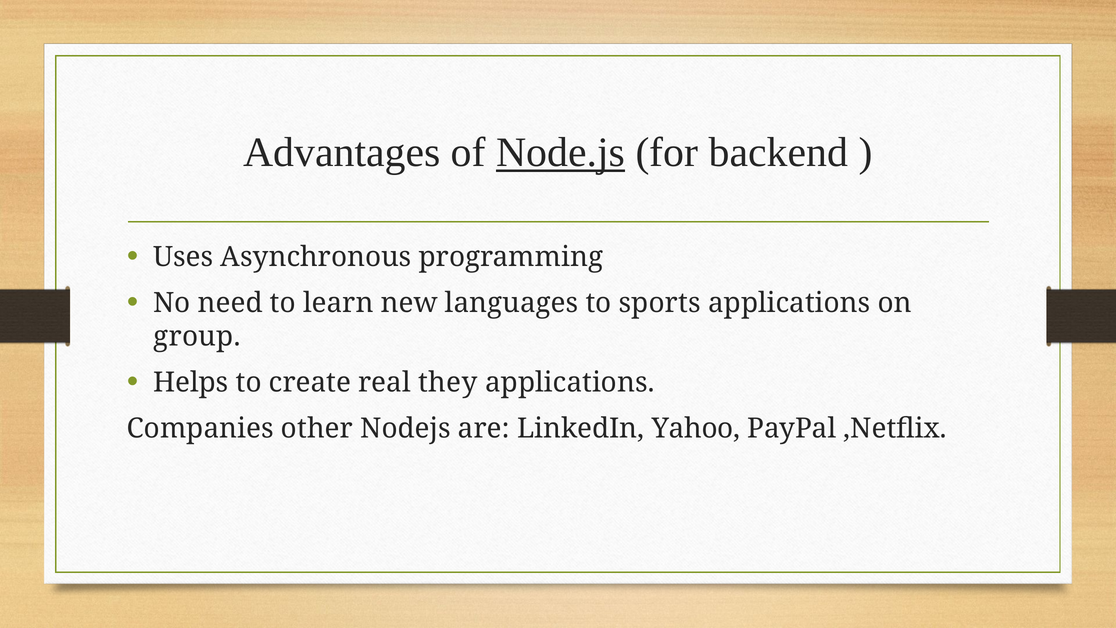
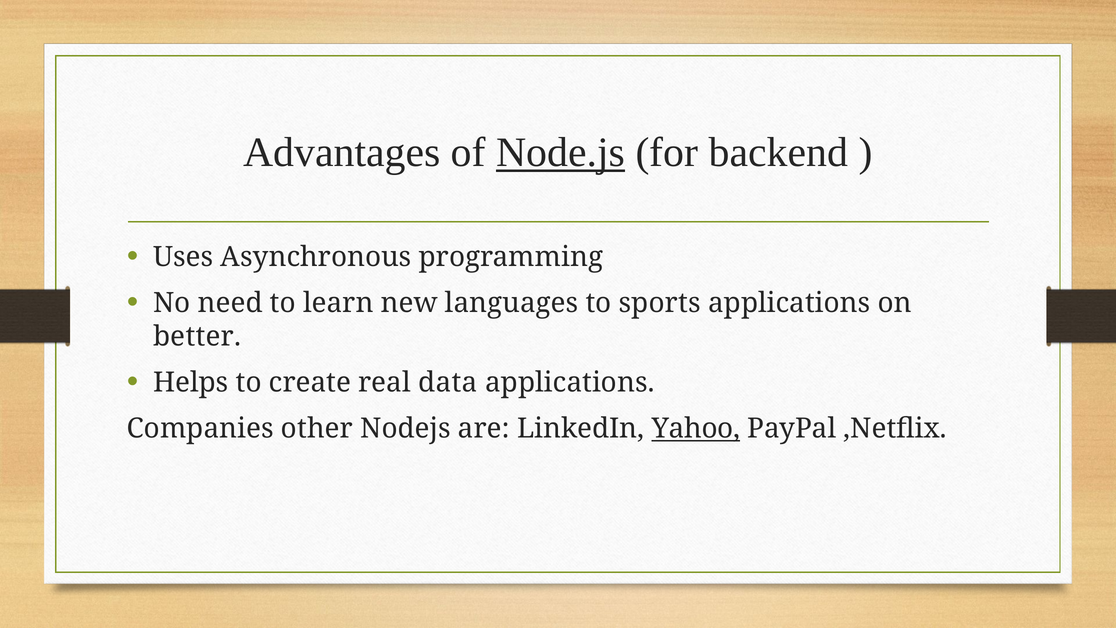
group: group -> better
they: they -> data
Yahoo underline: none -> present
